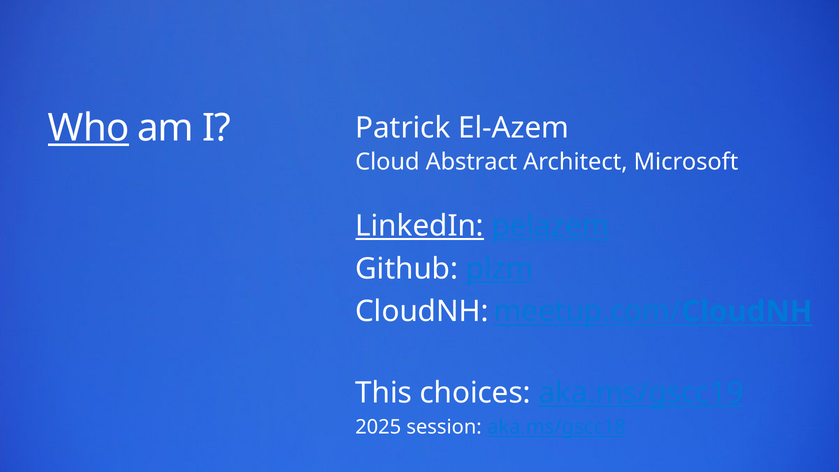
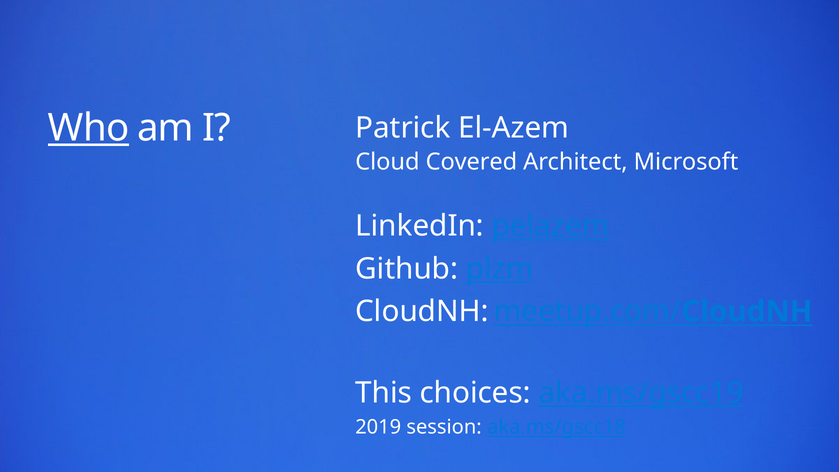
Abstract: Abstract -> Covered
LinkedIn underline: present -> none
2025: 2025 -> 2019
